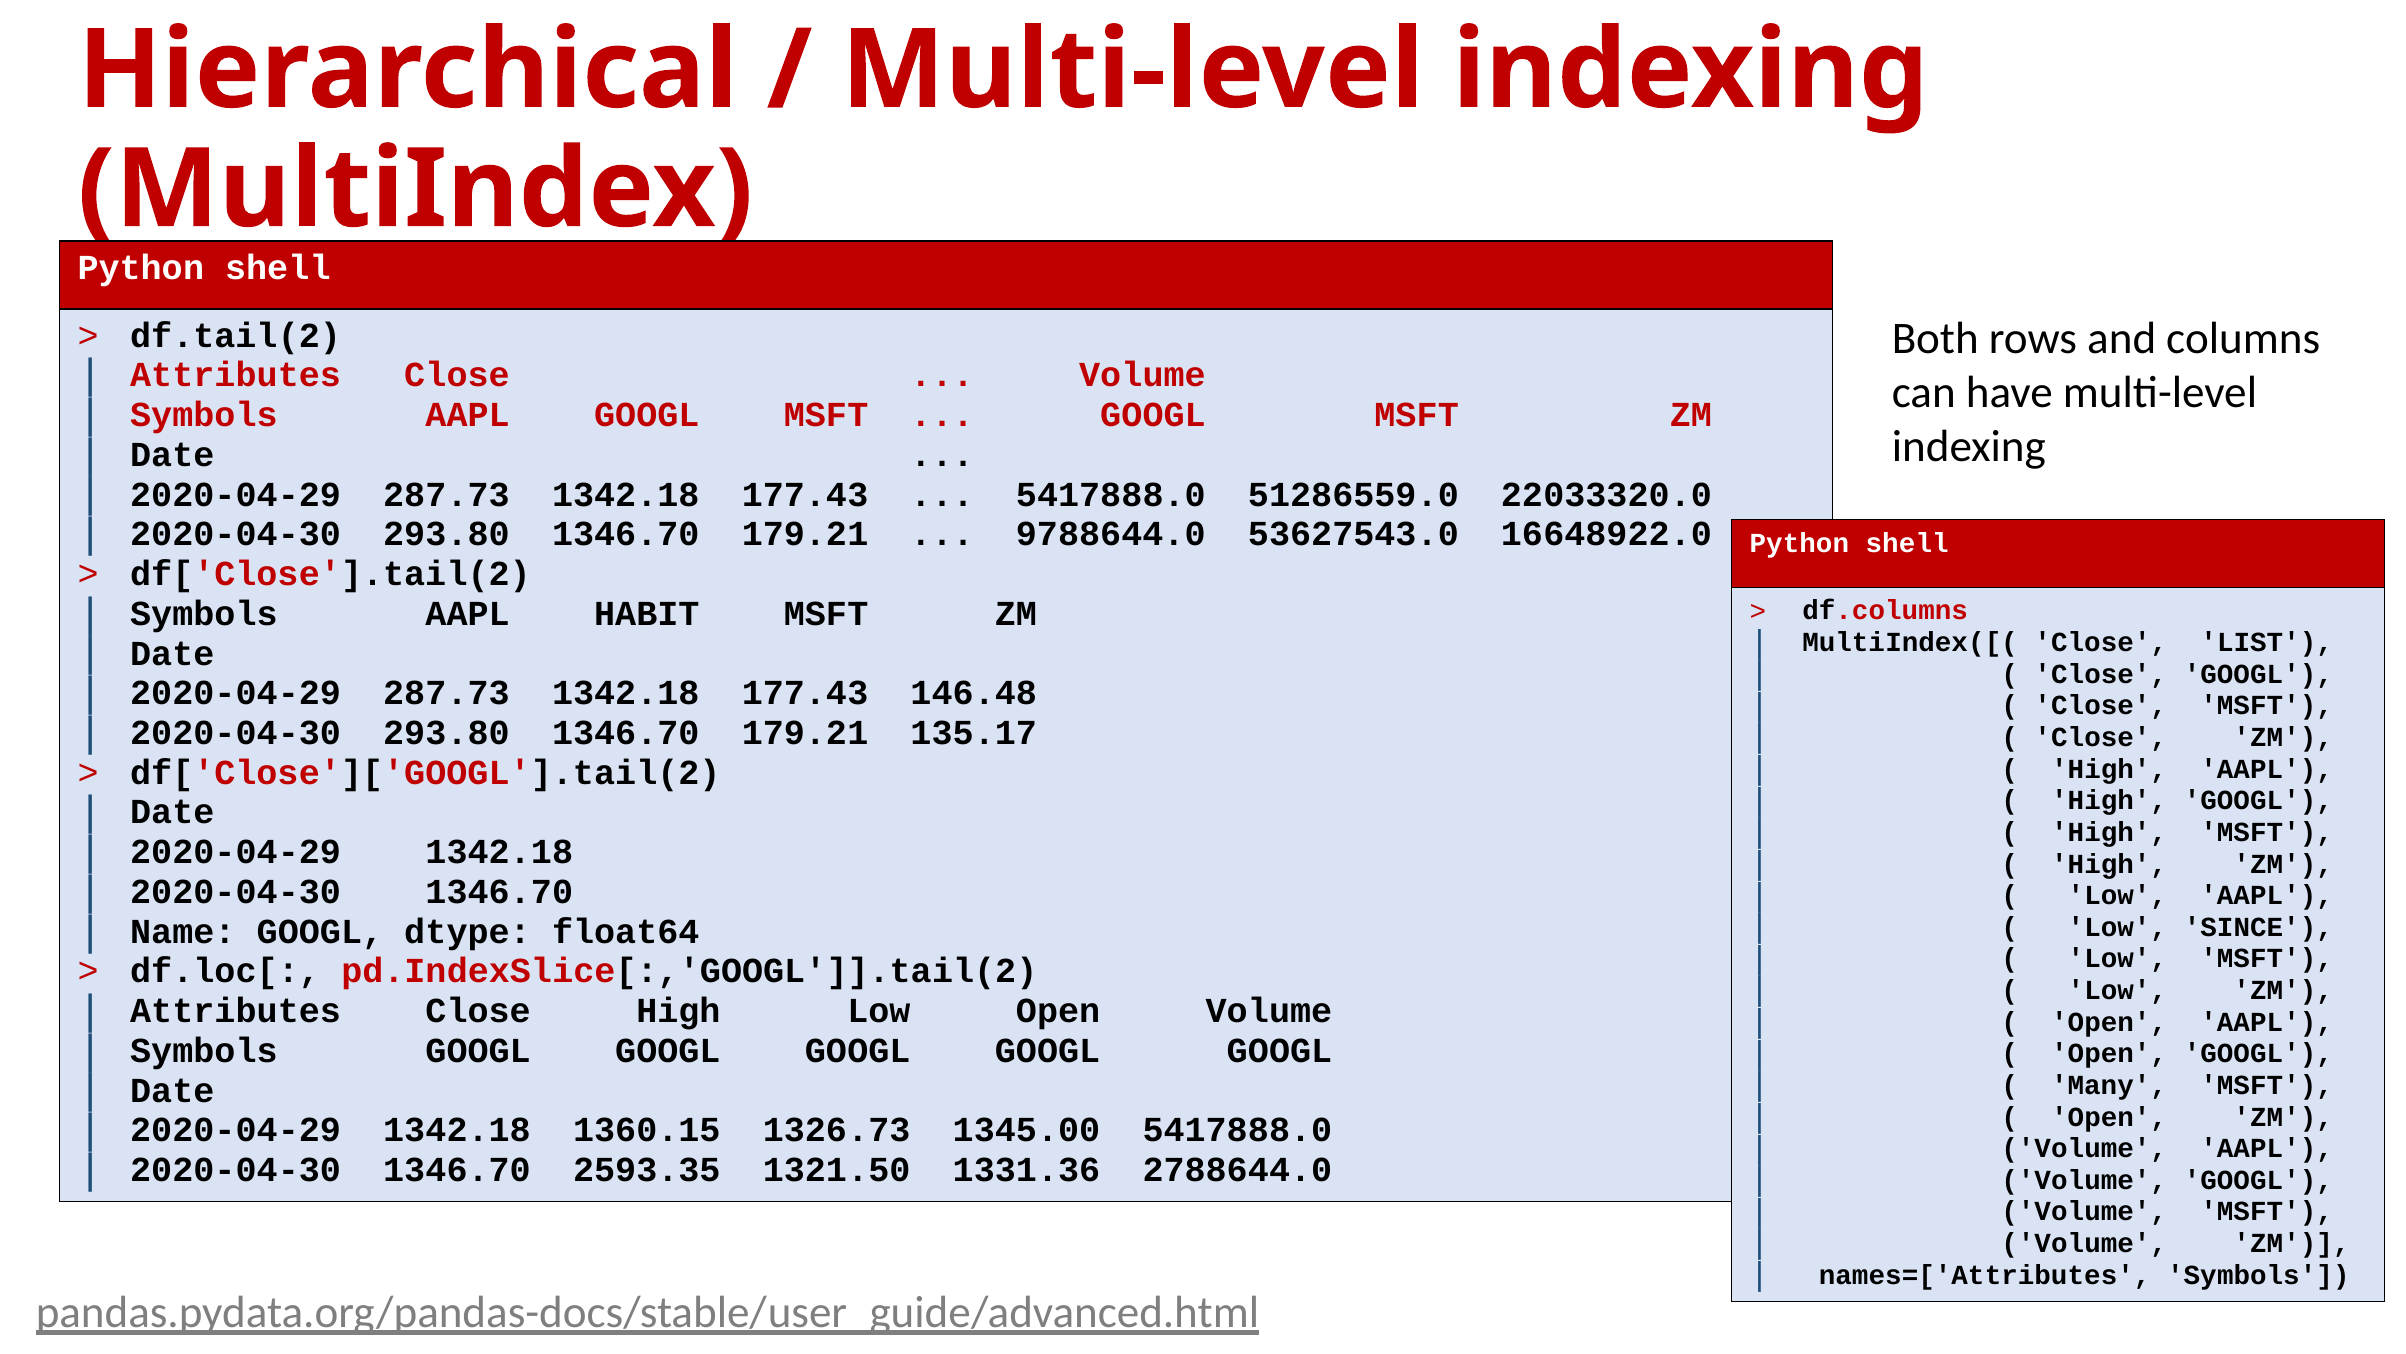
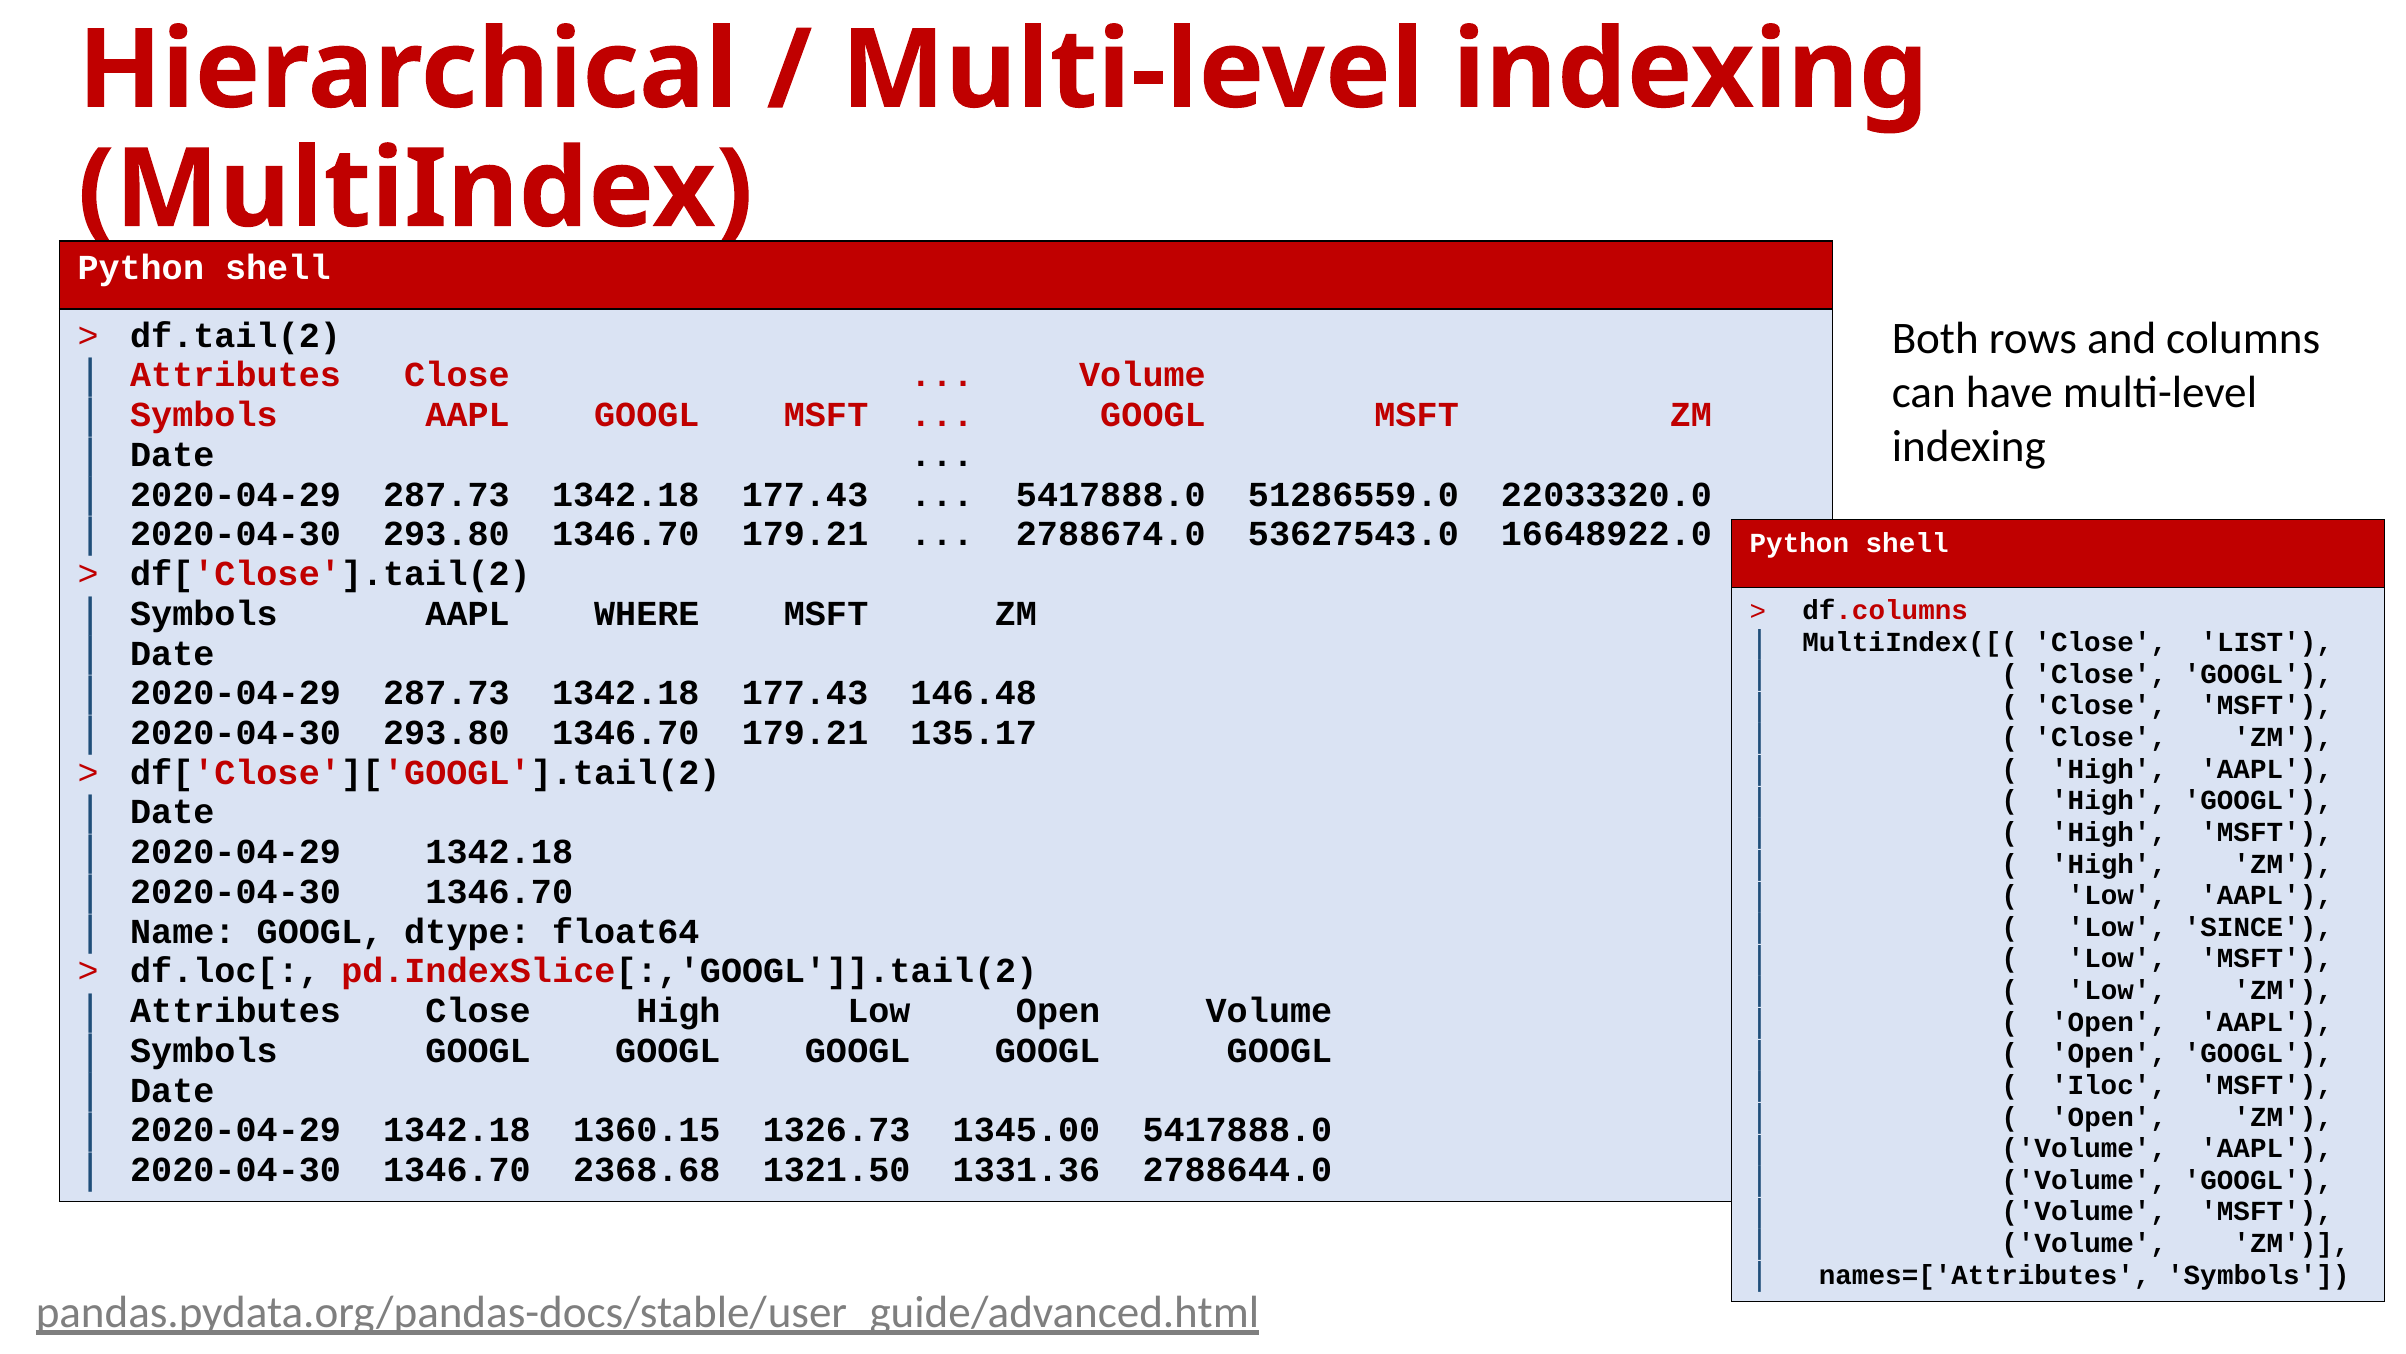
9788644.0: 9788644.0 -> 2788674.0
HABIT: HABIT -> WHERE
Many: Many -> Iloc
2593.35: 2593.35 -> 2368.68
